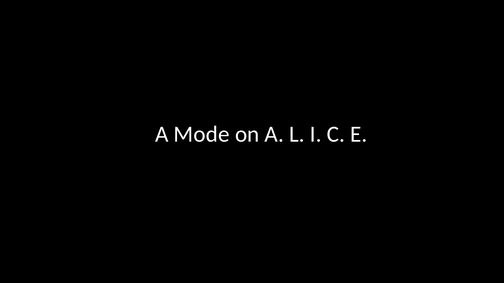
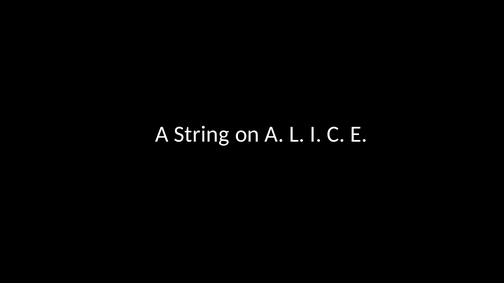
Mode: Mode -> String
